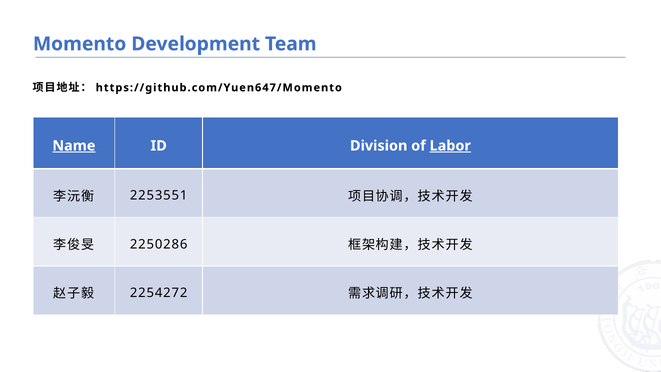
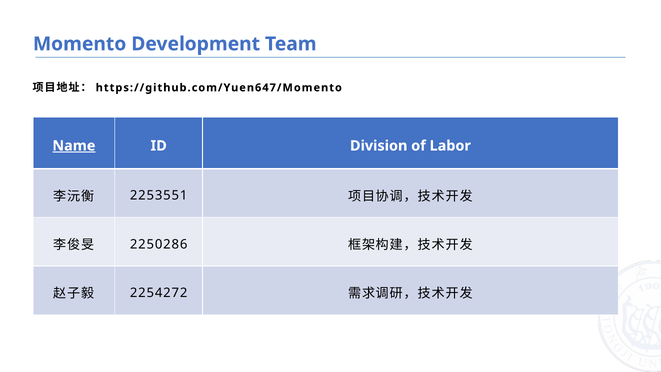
Labor underline: present -> none
